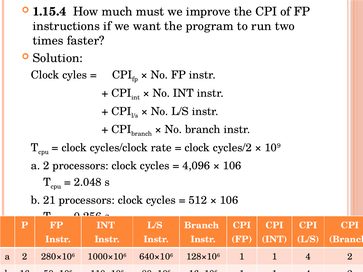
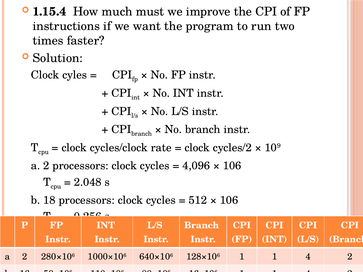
21: 21 -> 18
